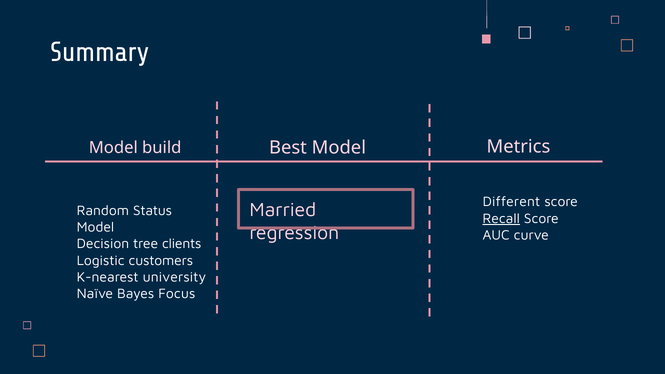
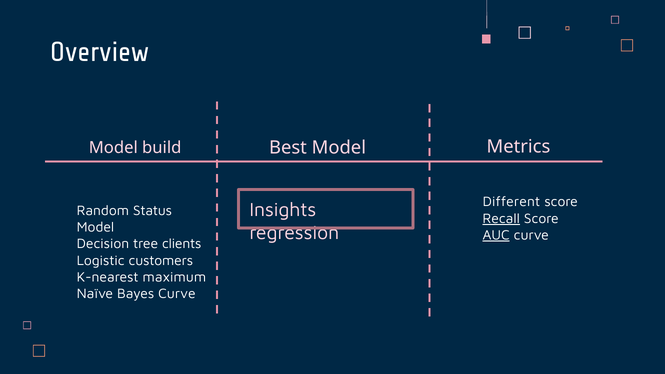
Summary: Summary -> Overview
Married: Married -> Insights
AUC underline: none -> present
university: university -> maximum
Bayes Focus: Focus -> Curve
